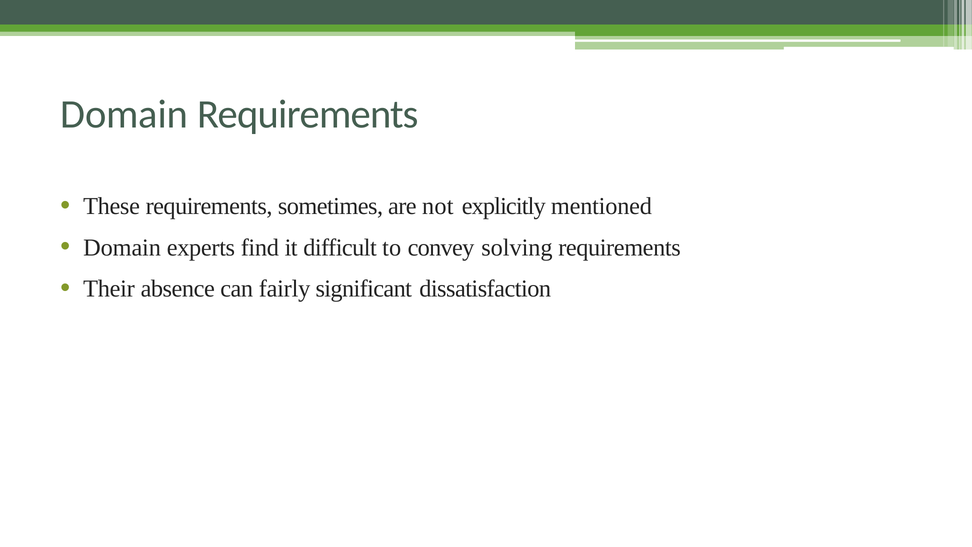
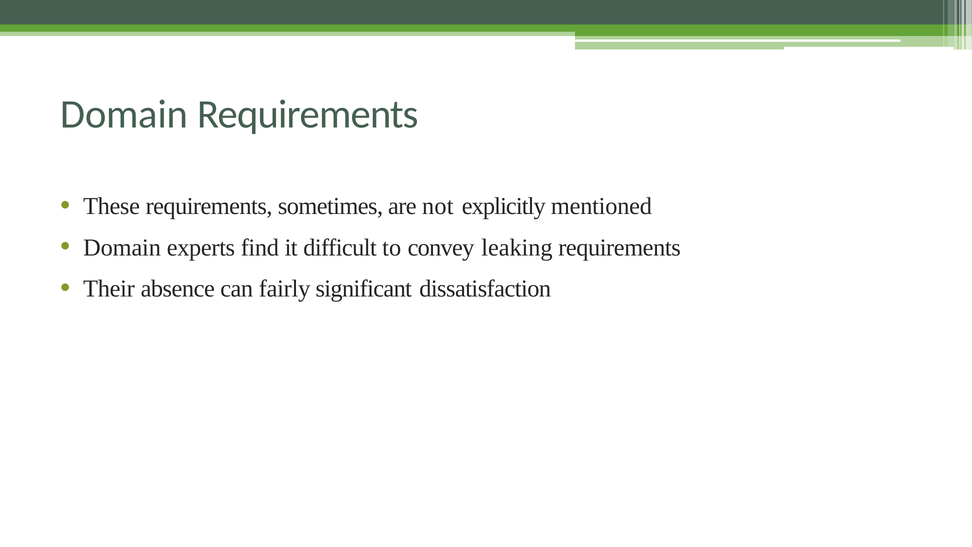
solving: solving -> leaking
